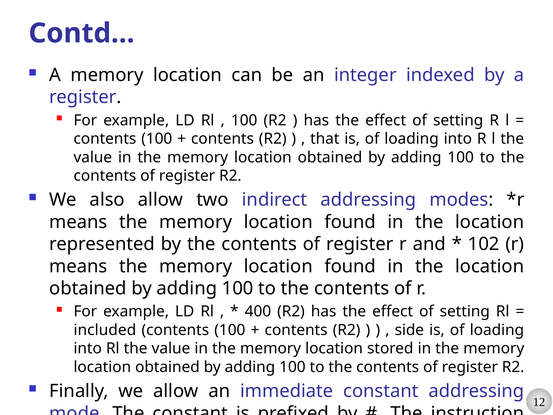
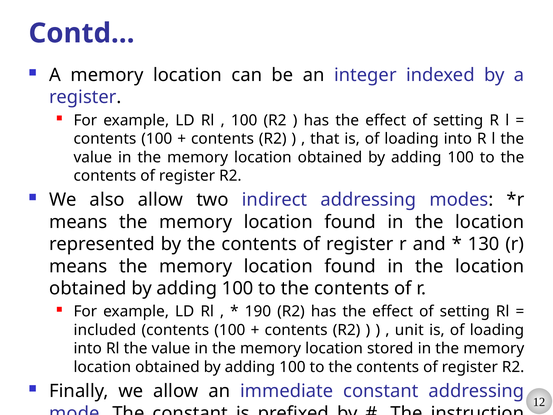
102: 102 -> 130
400: 400 -> 190
side: side -> unit
